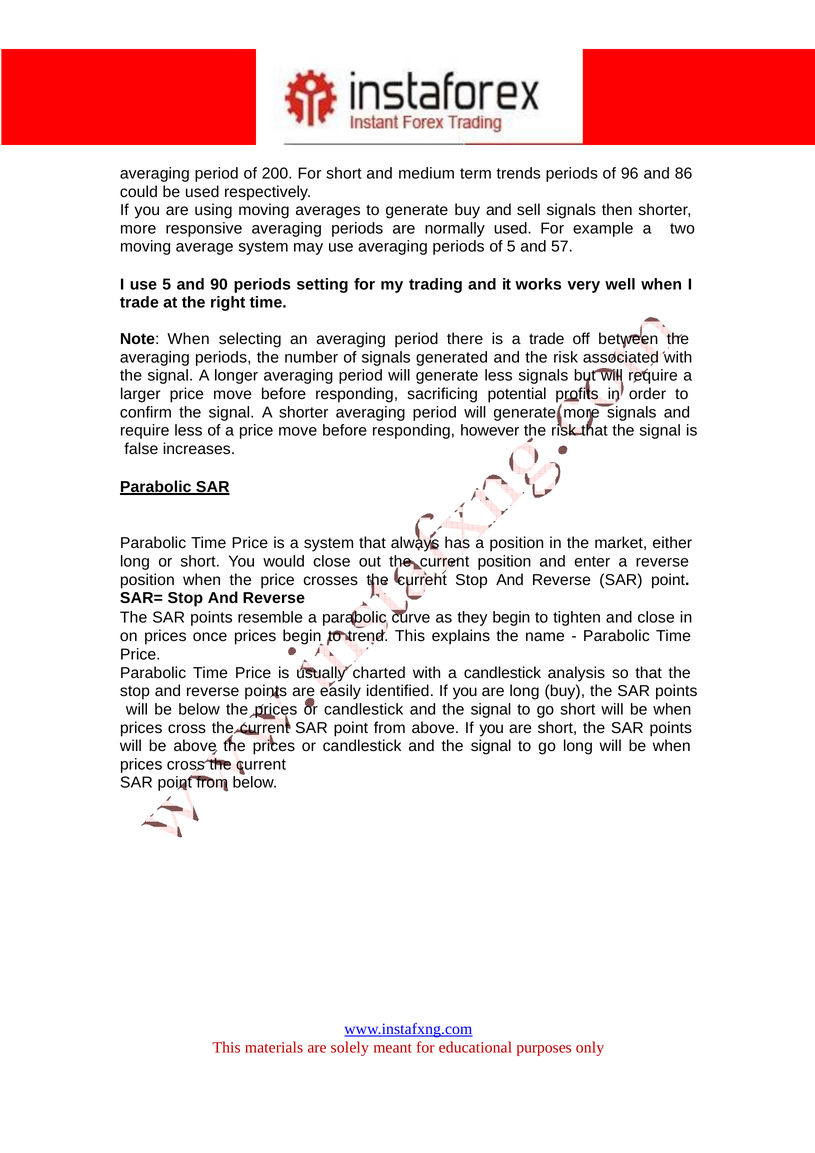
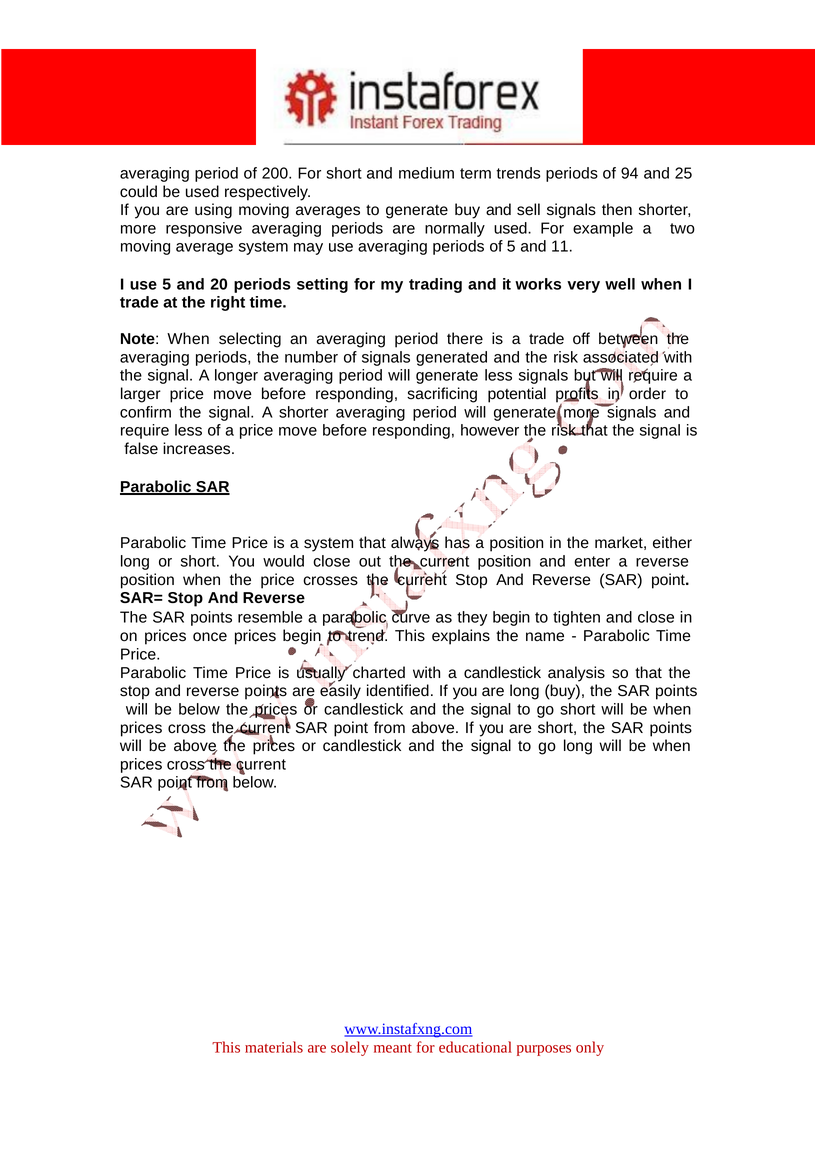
96: 96 -> 94
86: 86 -> 25
57: 57 -> 11
90: 90 -> 20
